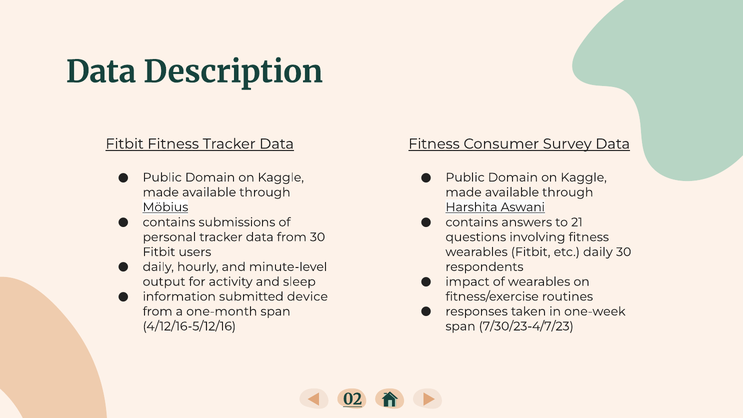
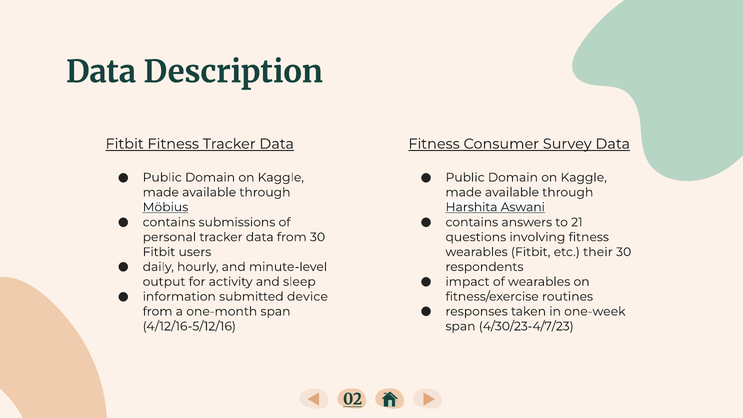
etc daily: daily -> their
7/30/23-4/7/23: 7/30/23-4/7/23 -> 4/30/23-4/7/23
